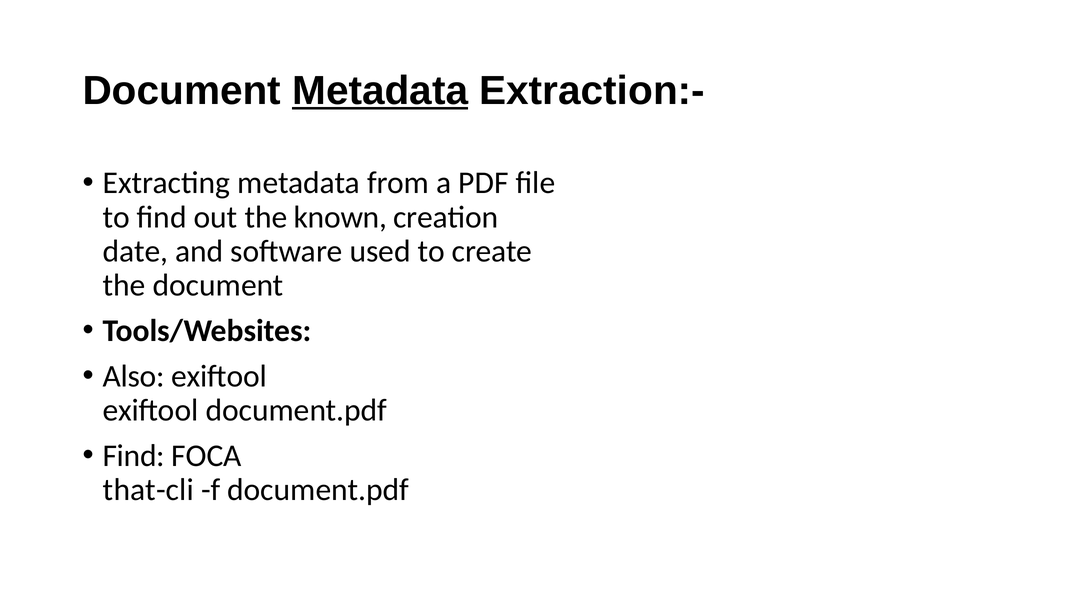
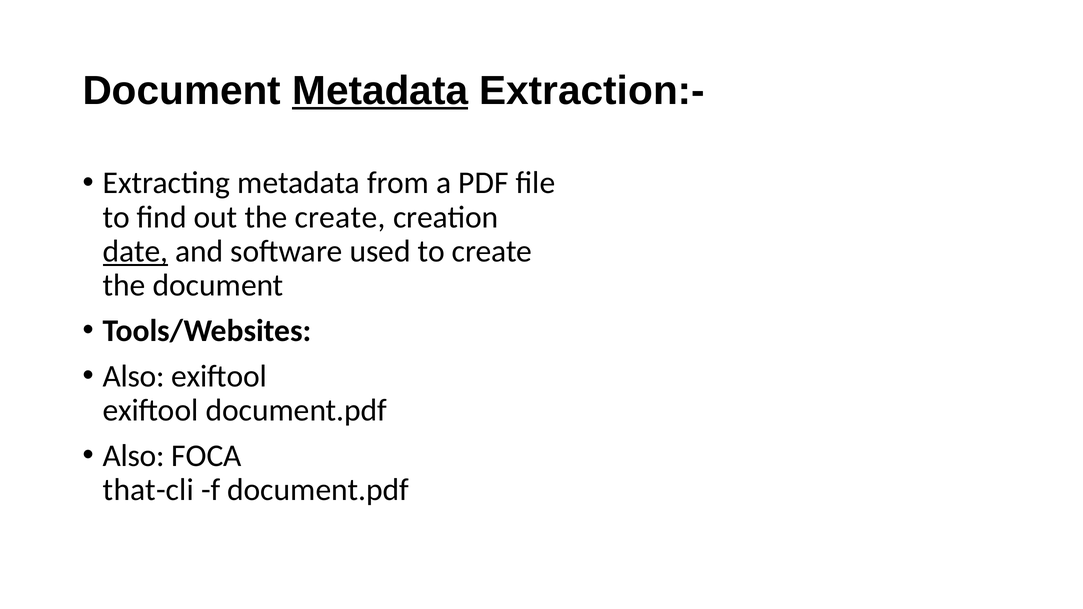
the known: known -> create
date underline: none -> present
Find at (134, 456): Find -> Also
